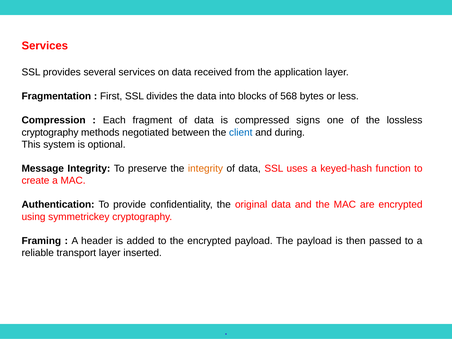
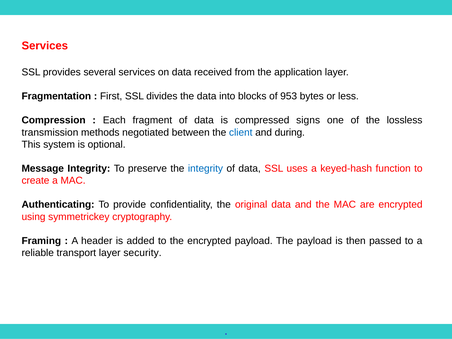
568: 568 -> 953
cryptography at (50, 132): cryptography -> transmission
integrity at (205, 169) colour: orange -> blue
Authentication: Authentication -> Authenticating
inserted: inserted -> security
